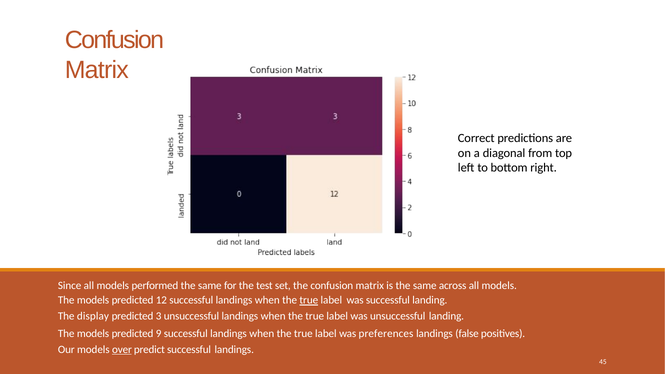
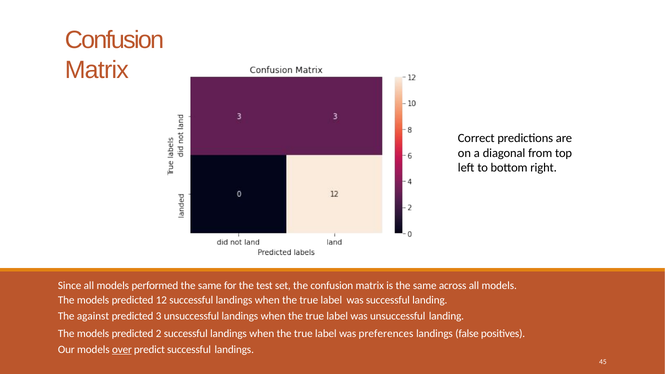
true at (309, 300) underline: present -> none
display: display -> against
9: 9 -> 2
